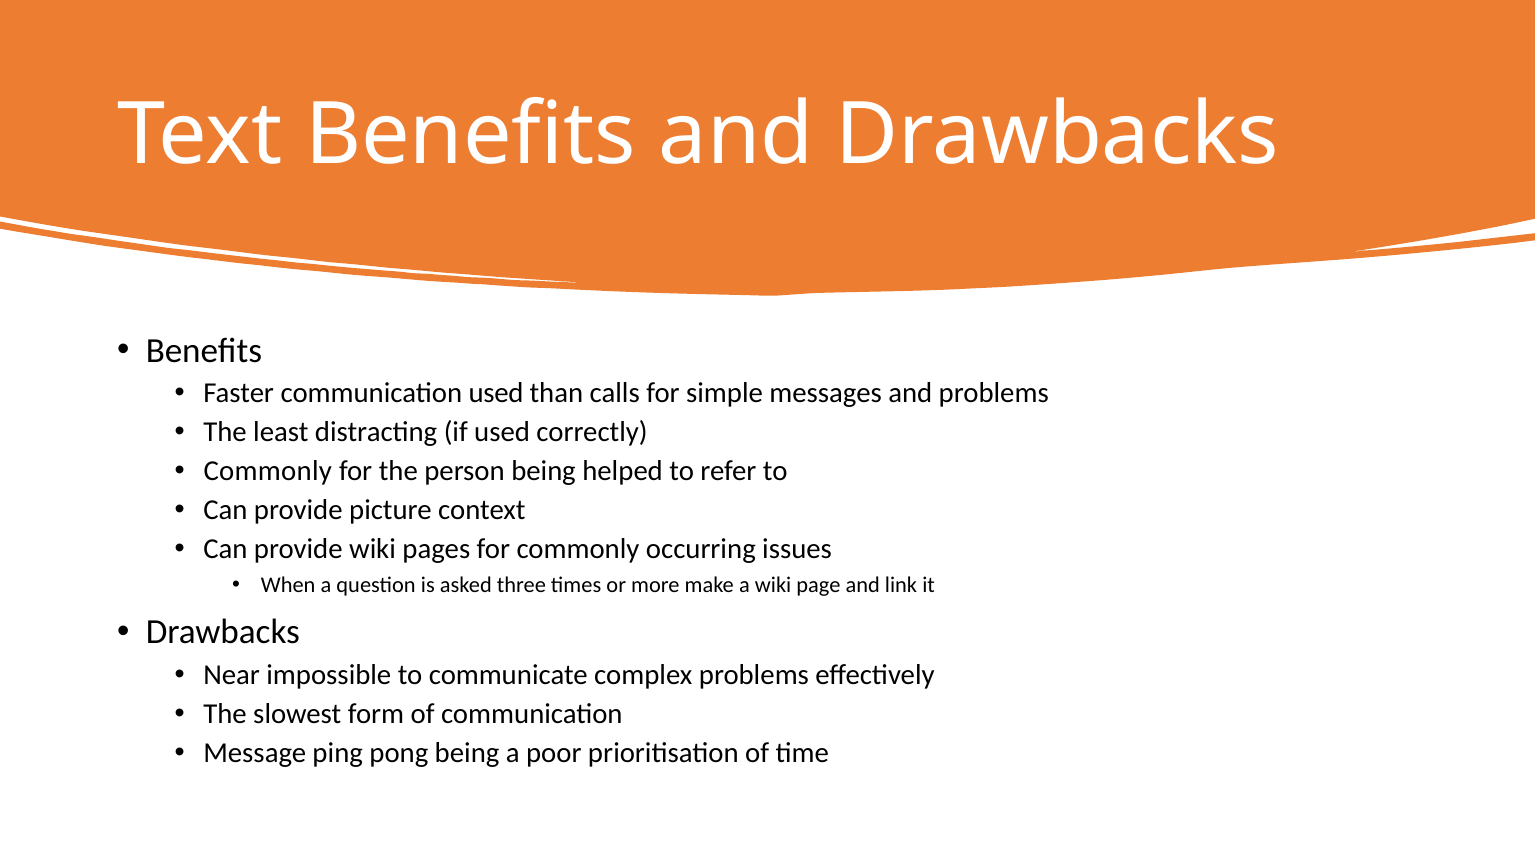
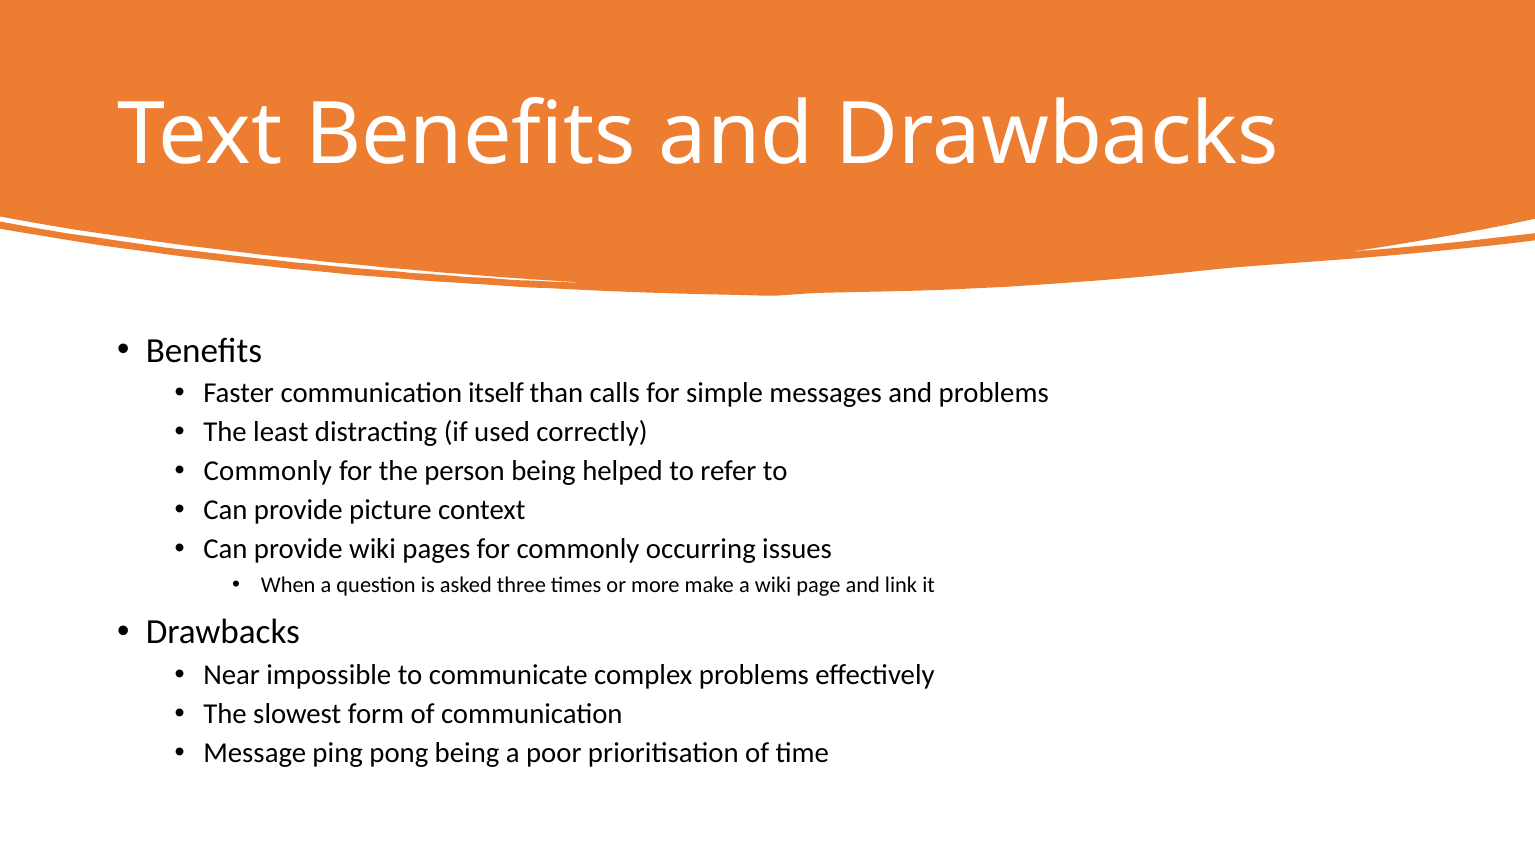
communication used: used -> itself
